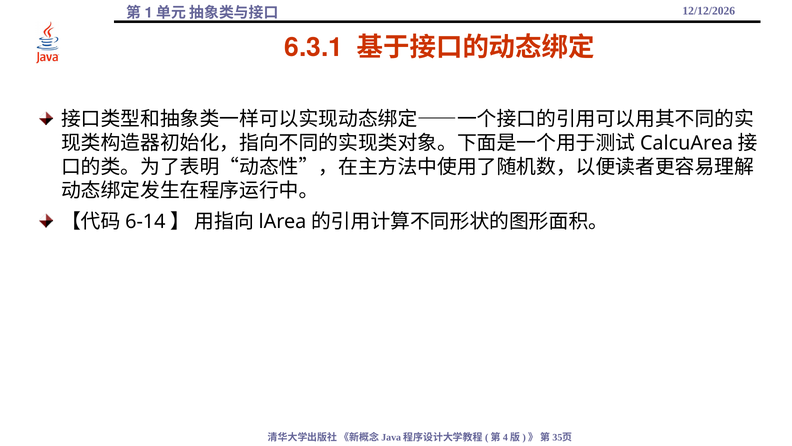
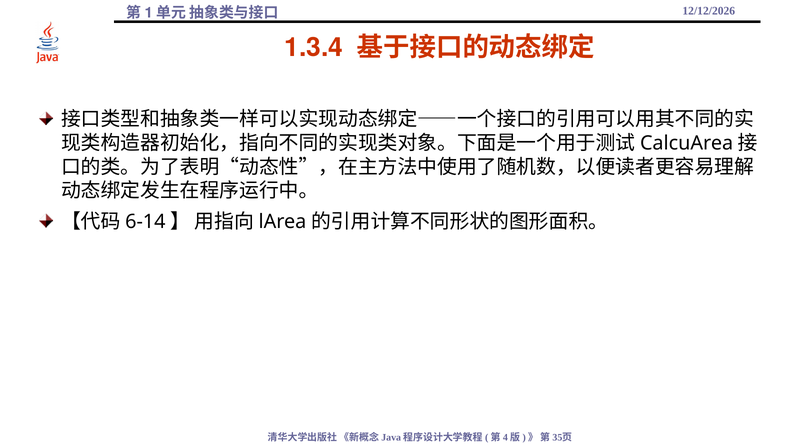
6.3.1: 6.3.1 -> 1.3.4
